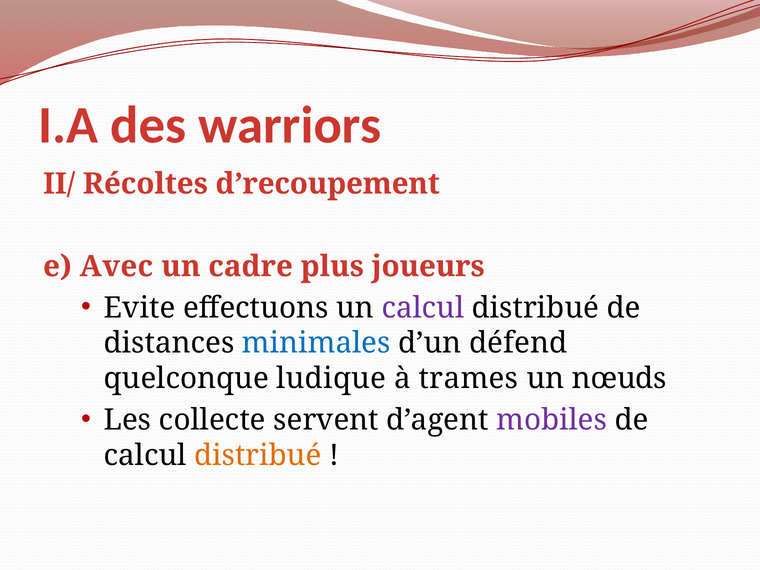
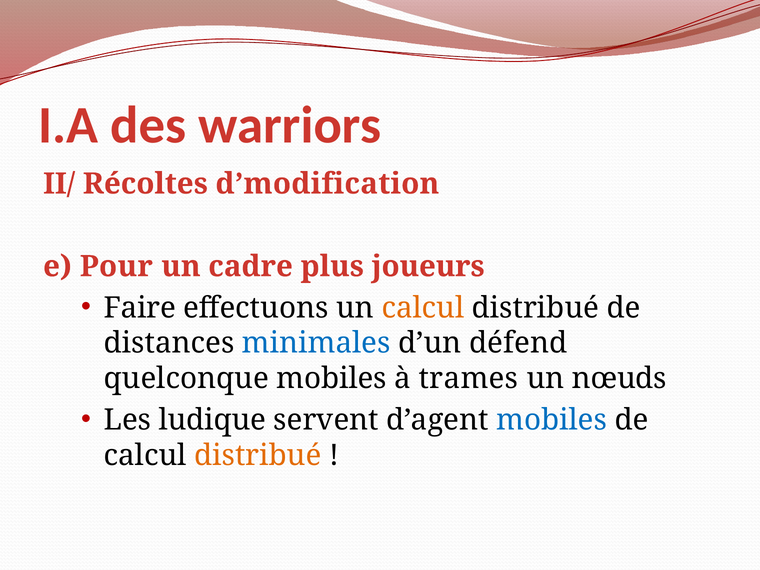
d’recoupement: d’recoupement -> d’modification
Avec: Avec -> Pour
Evite: Evite -> Faire
calcul at (423, 308) colour: purple -> orange
quelconque ludique: ludique -> mobiles
collecte: collecte -> ludique
mobiles at (552, 420) colour: purple -> blue
